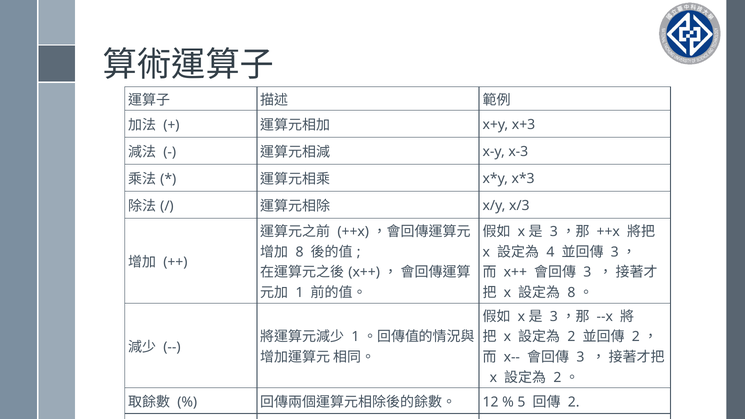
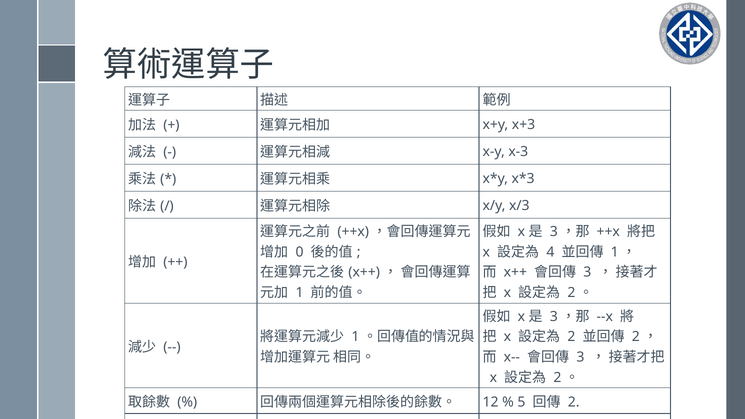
8 at (300, 252): 8 -> 0
3 at (615, 252): 3 -> 1
8 at (571, 293): 8 -> 2
